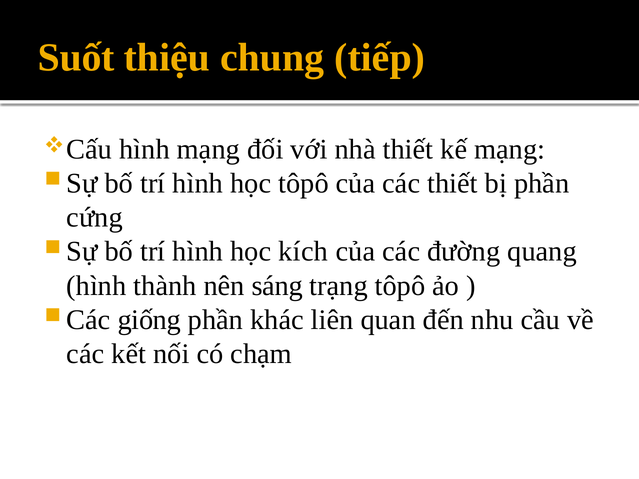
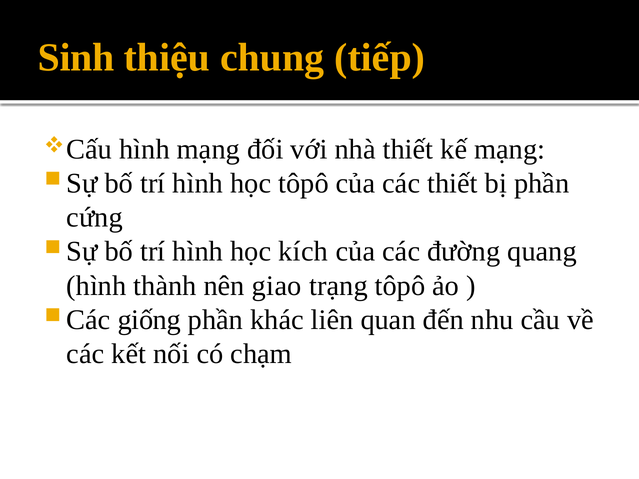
Suốt: Suốt -> Sinh
sáng: sáng -> giao
